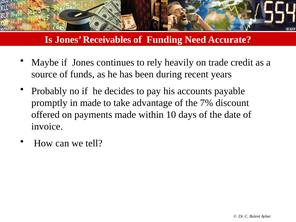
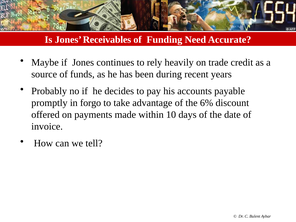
in made: made -> forgo
7%: 7% -> 6%
